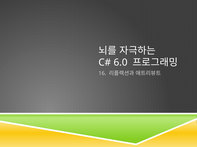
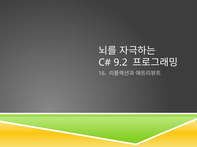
6.0: 6.0 -> 9.2
